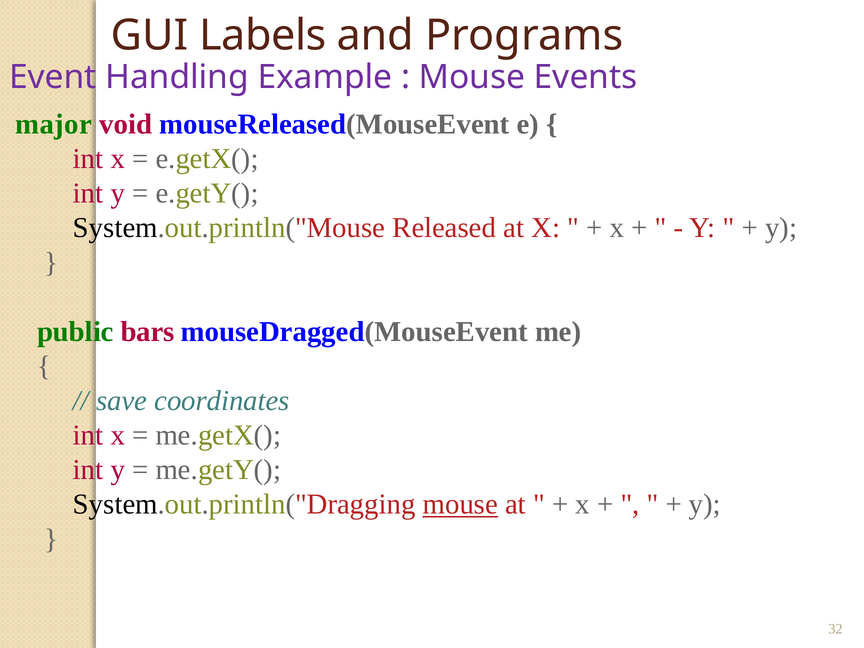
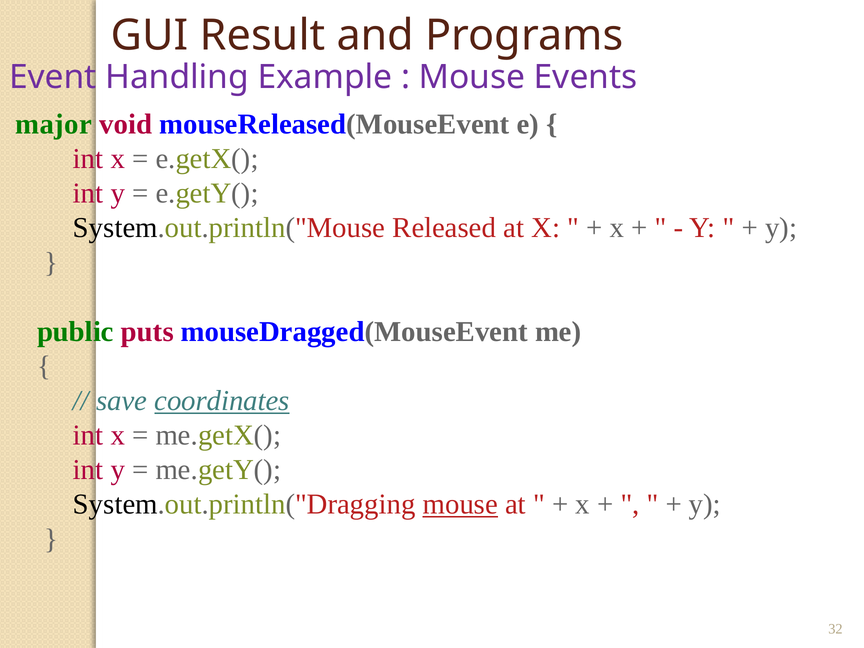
Labels: Labels -> Result
bars: bars -> puts
coordinates underline: none -> present
